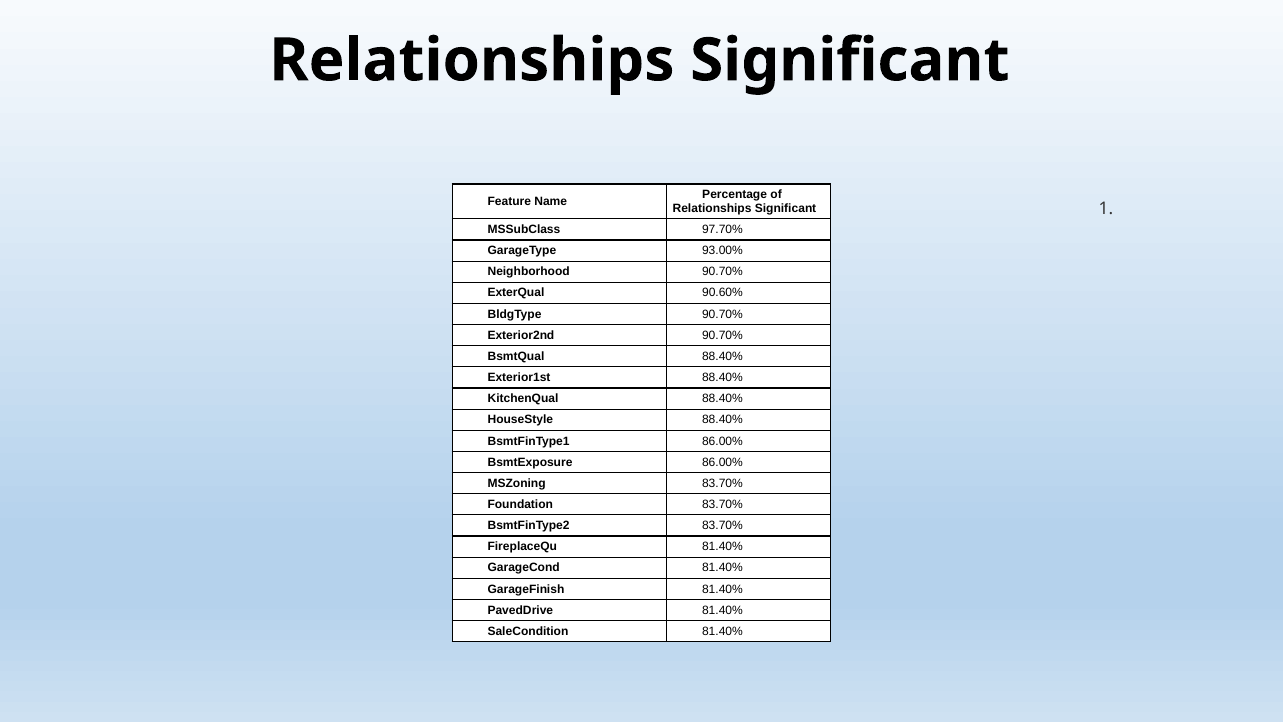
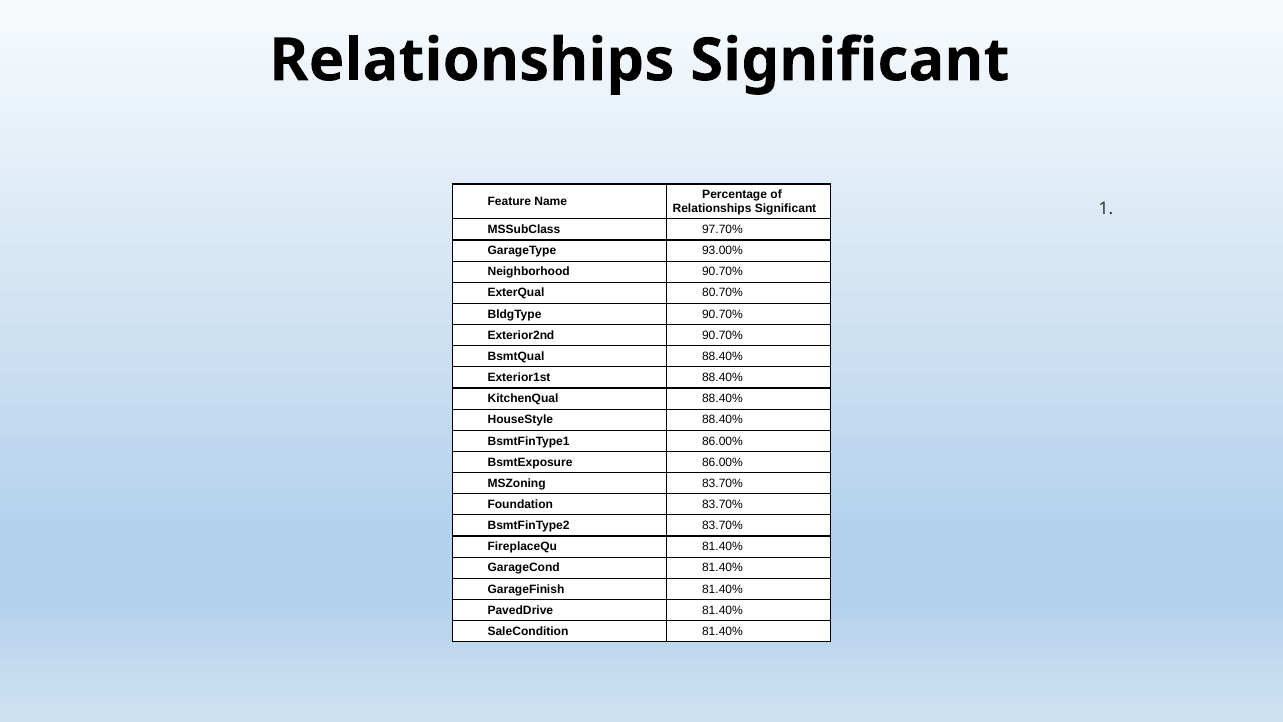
90.60%: 90.60% -> 80.70%
